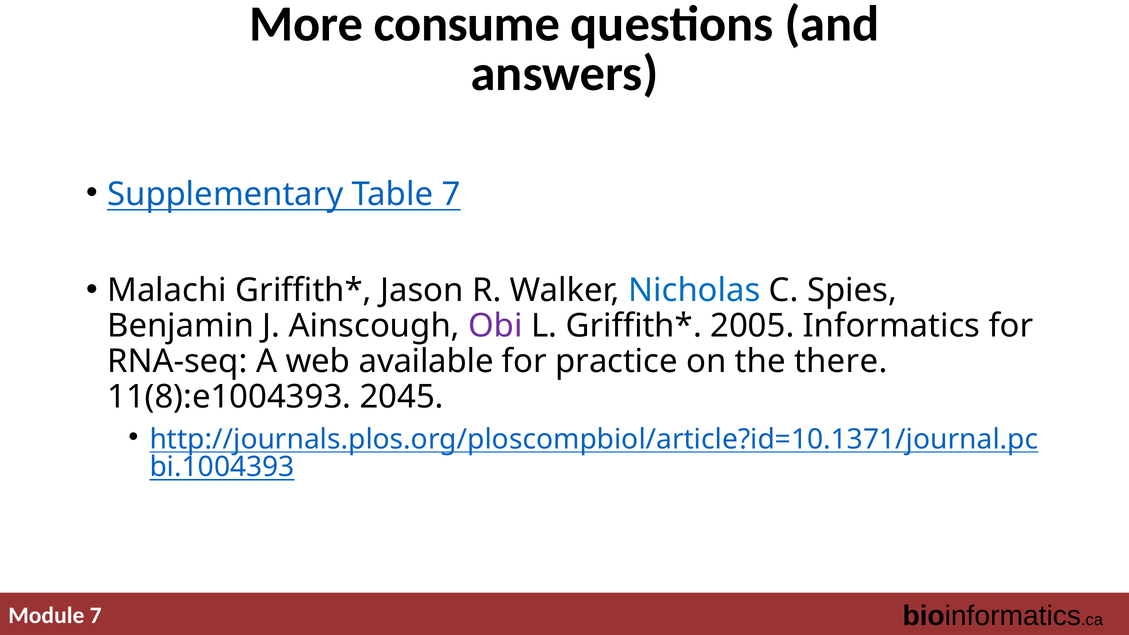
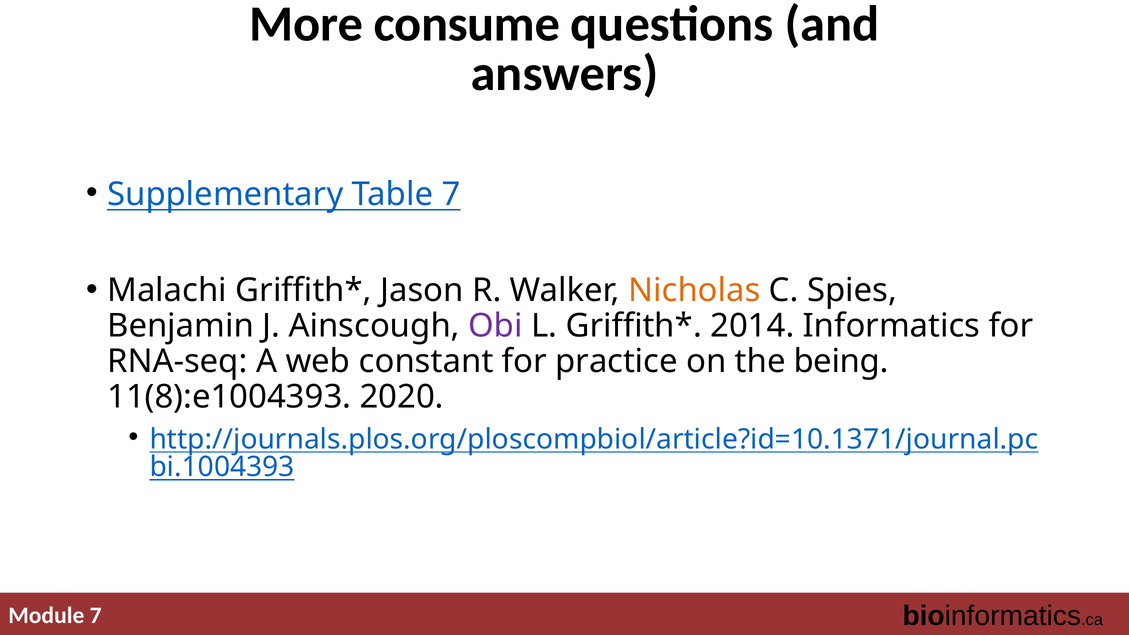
Nicholas colour: blue -> orange
2005: 2005 -> 2014
available: available -> constant
there: there -> being
2045: 2045 -> 2020
